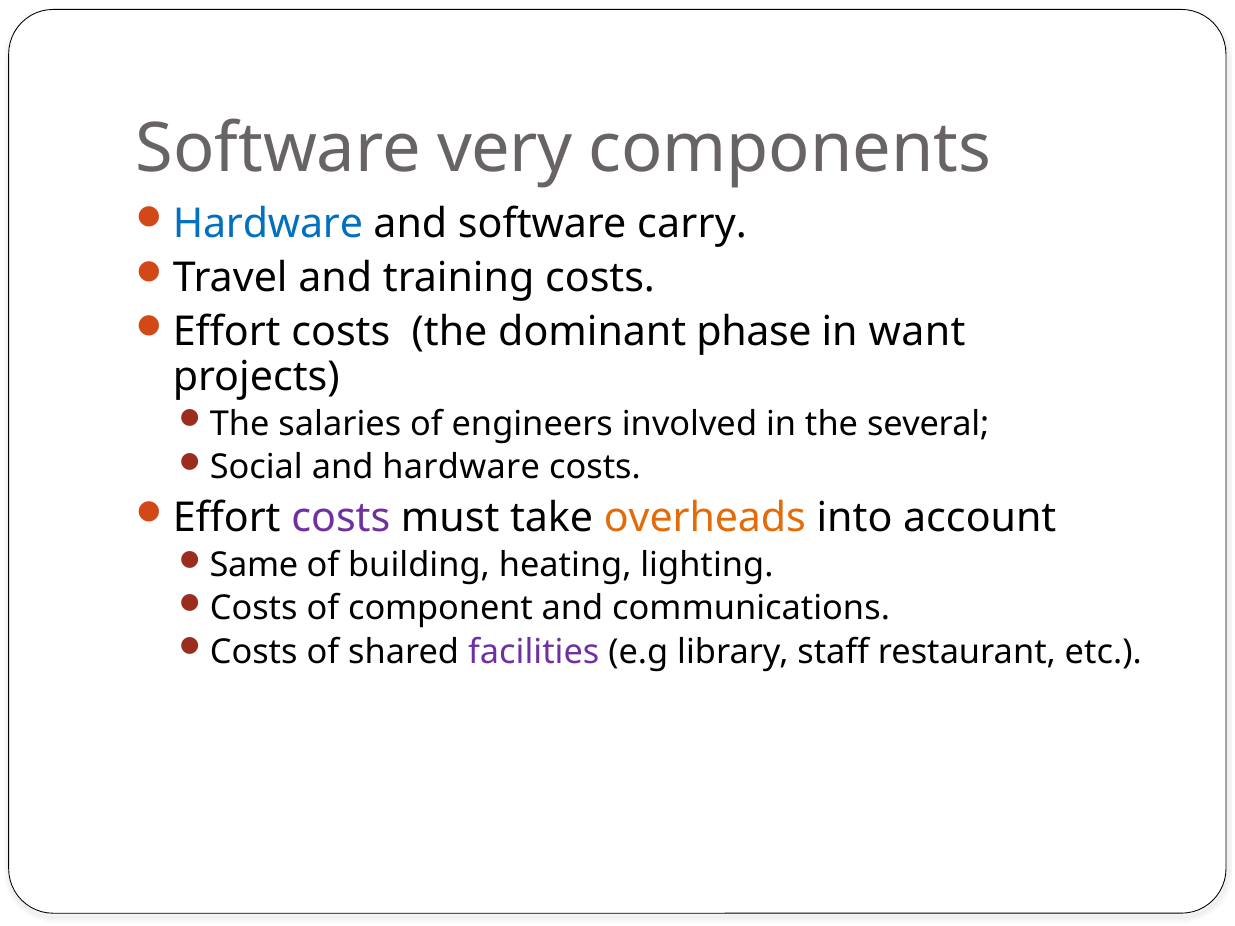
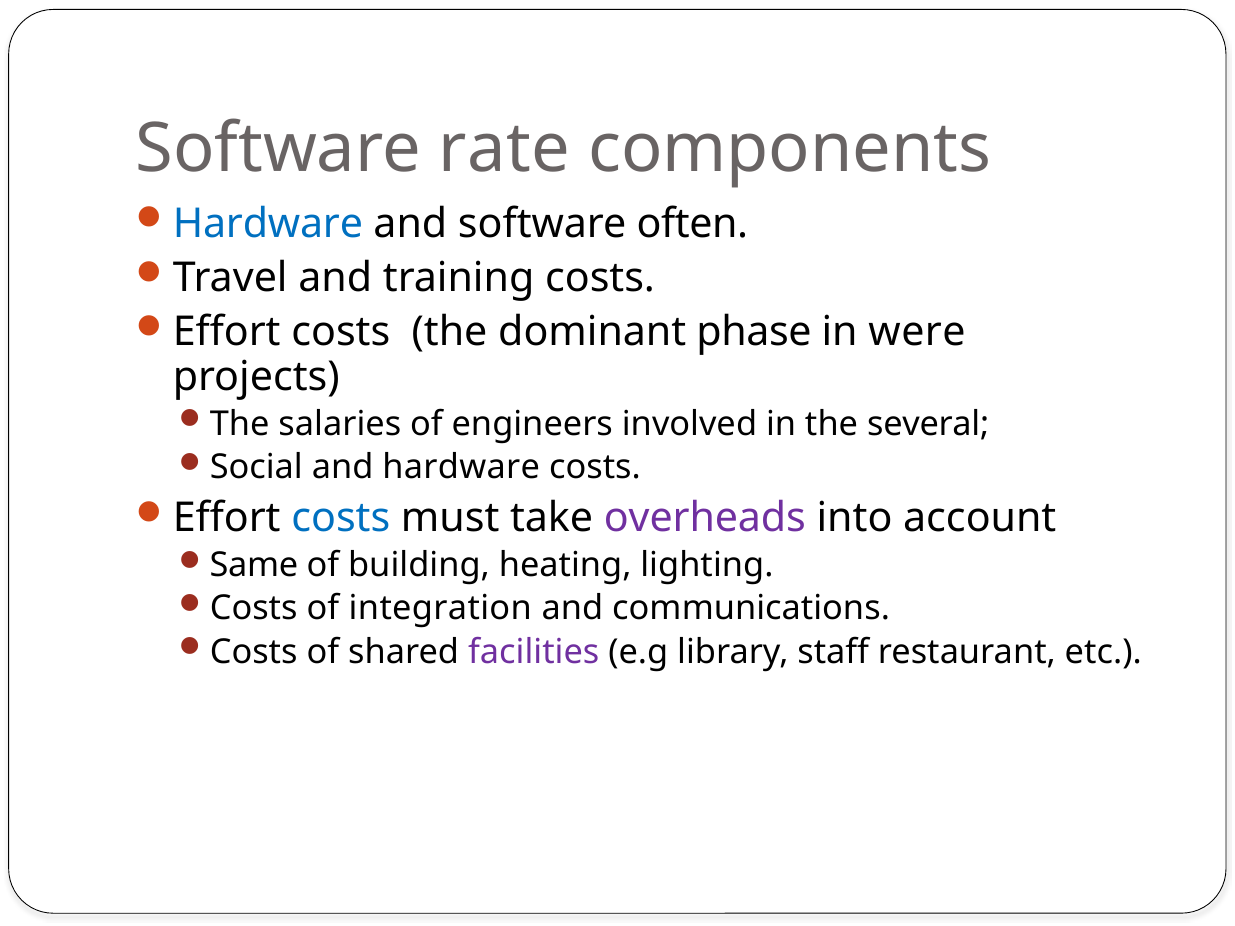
very: very -> rate
carry: carry -> often
want: want -> were
costs at (341, 518) colour: purple -> blue
overheads colour: orange -> purple
component: component -> integration
